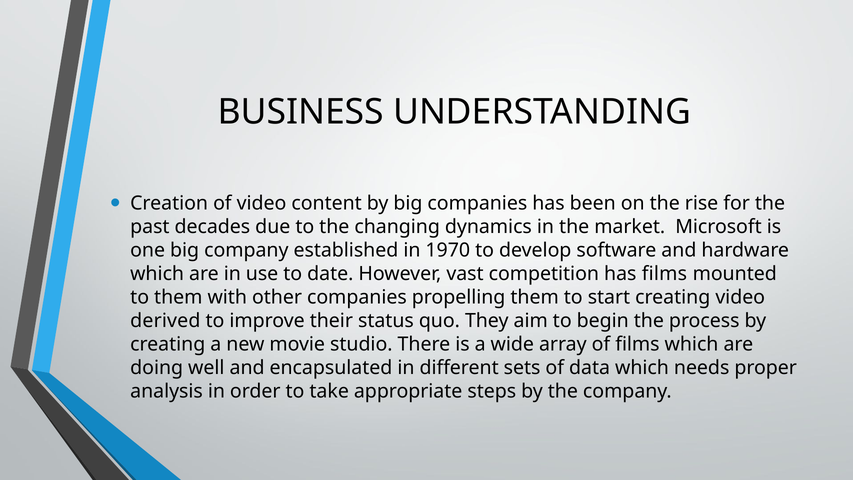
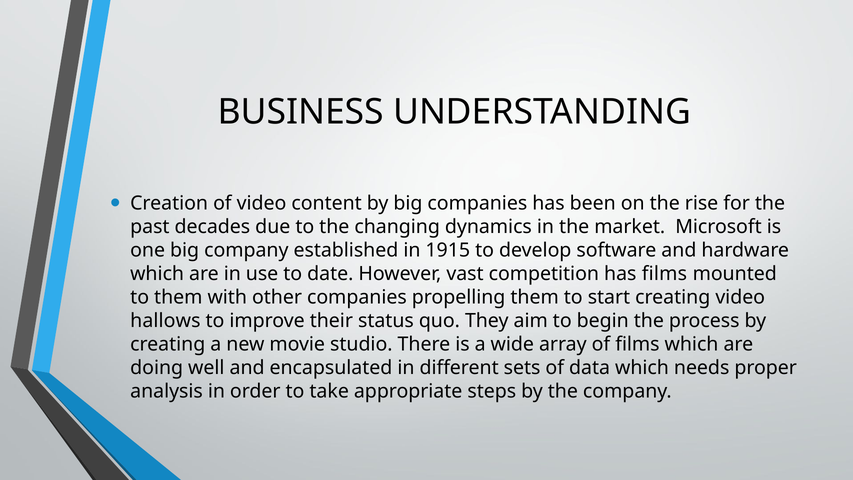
1970: 1970 -> 1915
derived: derived -> hallows
